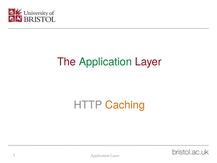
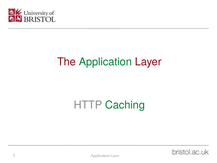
Caching colour: orange -> green
